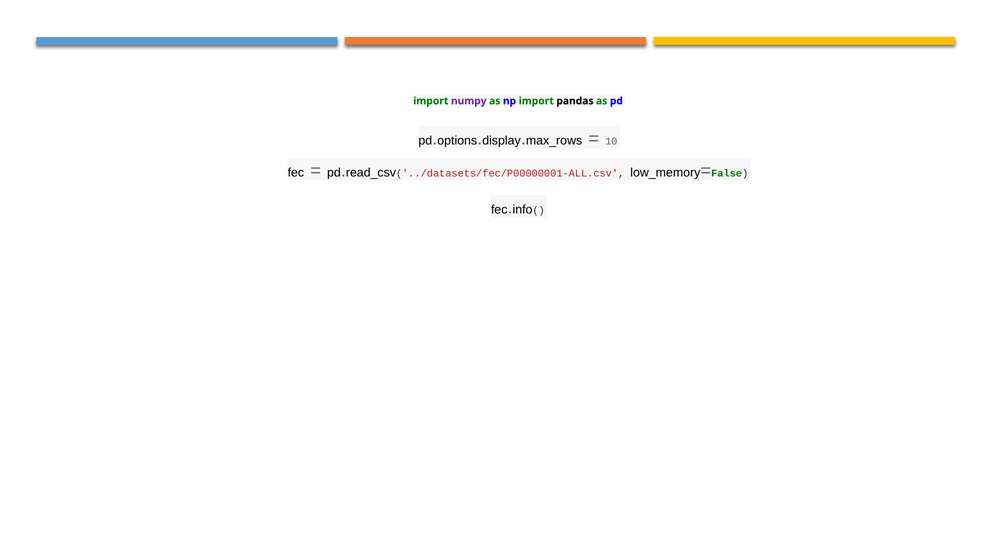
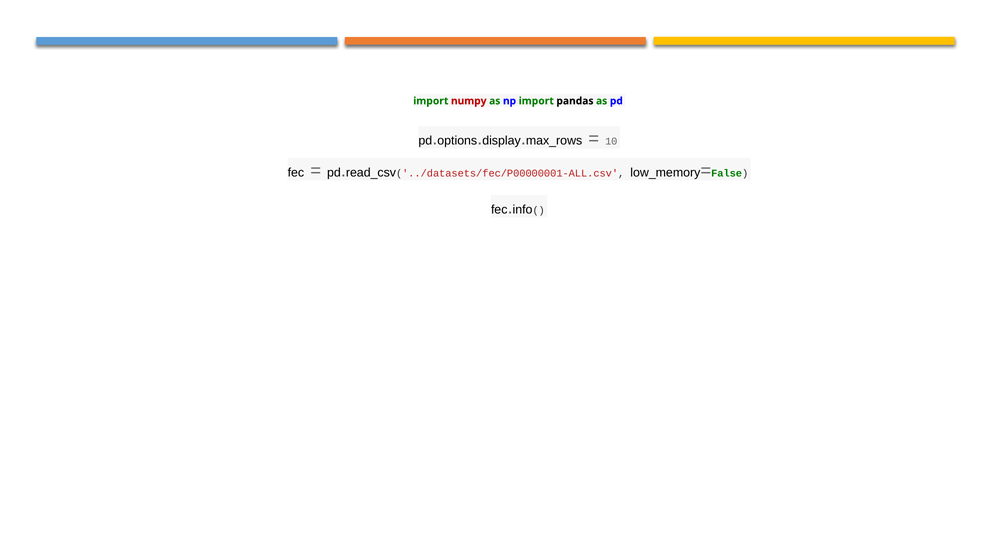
numpy colour: purple -> red
